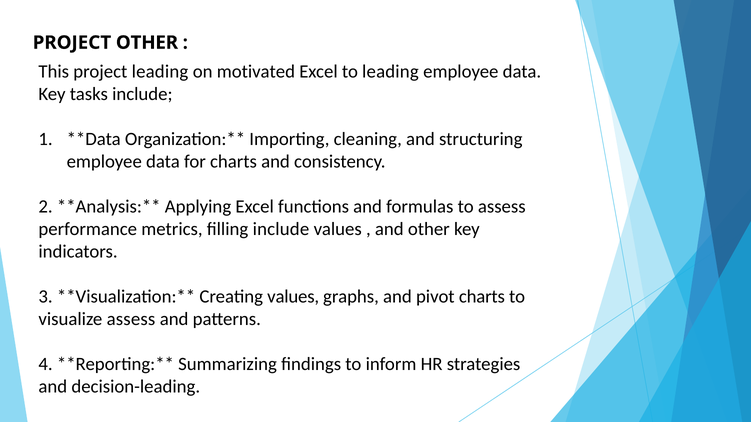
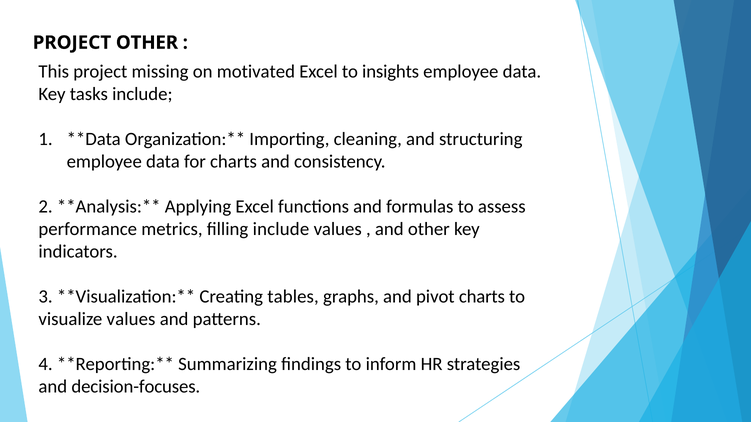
project leading: leading -> missing
to leading: leading -> insights
Creating values: values -> tables
visualize assess: assess -> values
decision-leading: decision-leading -> decision-focuses
